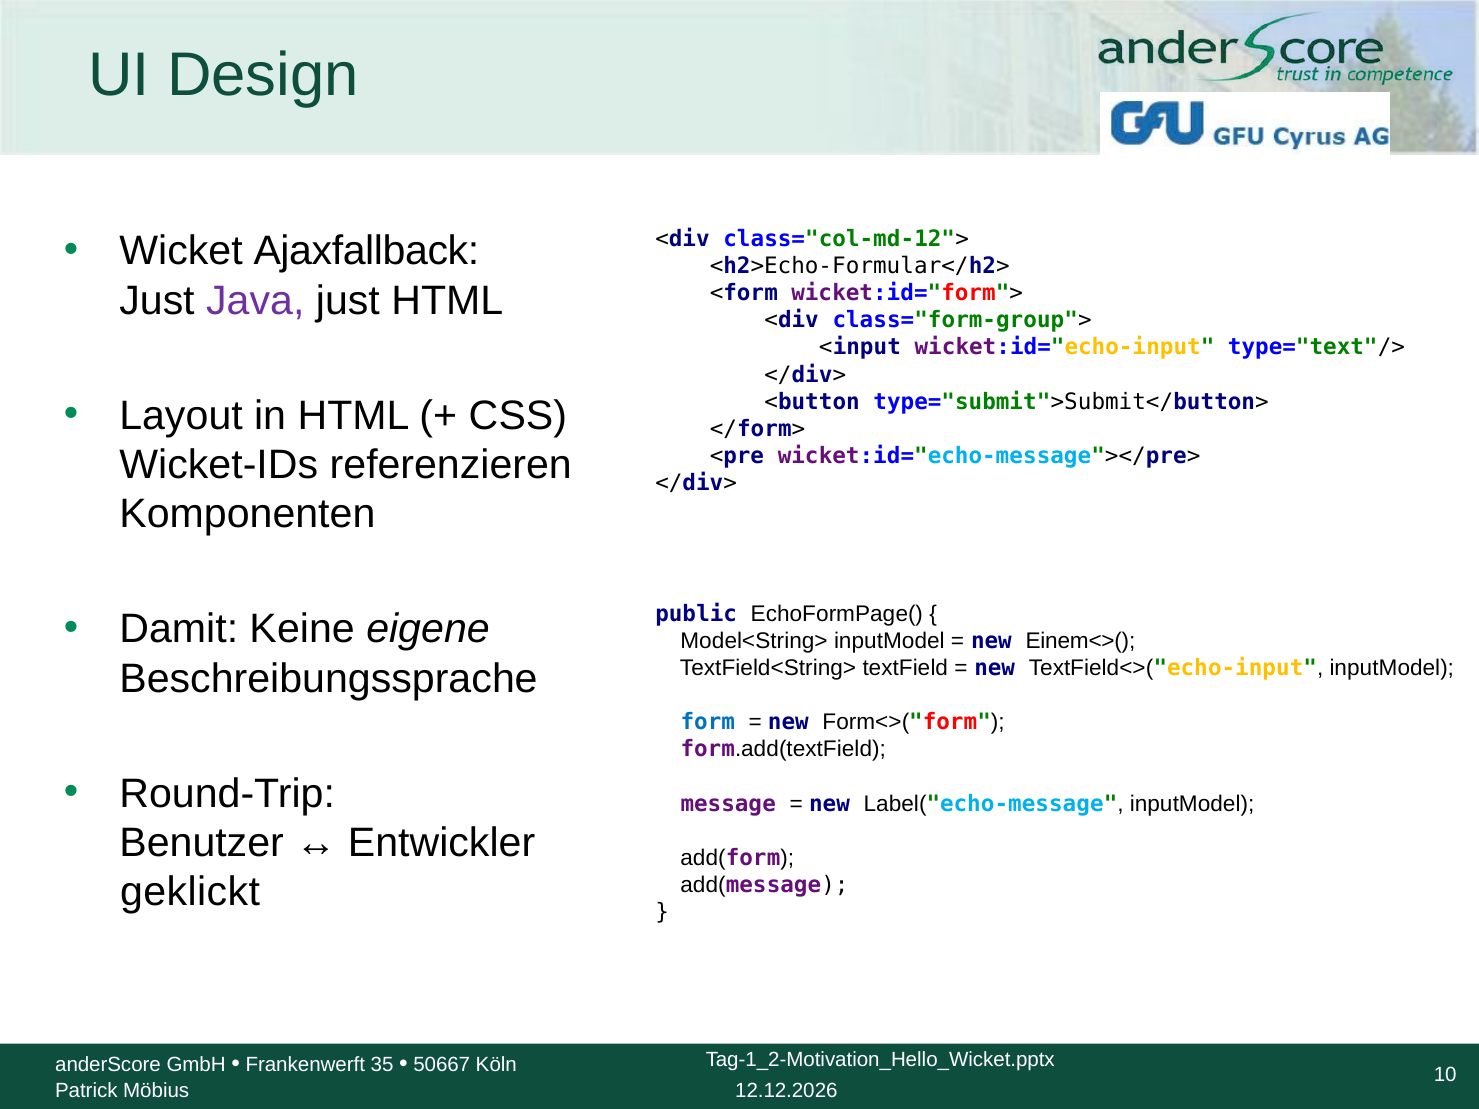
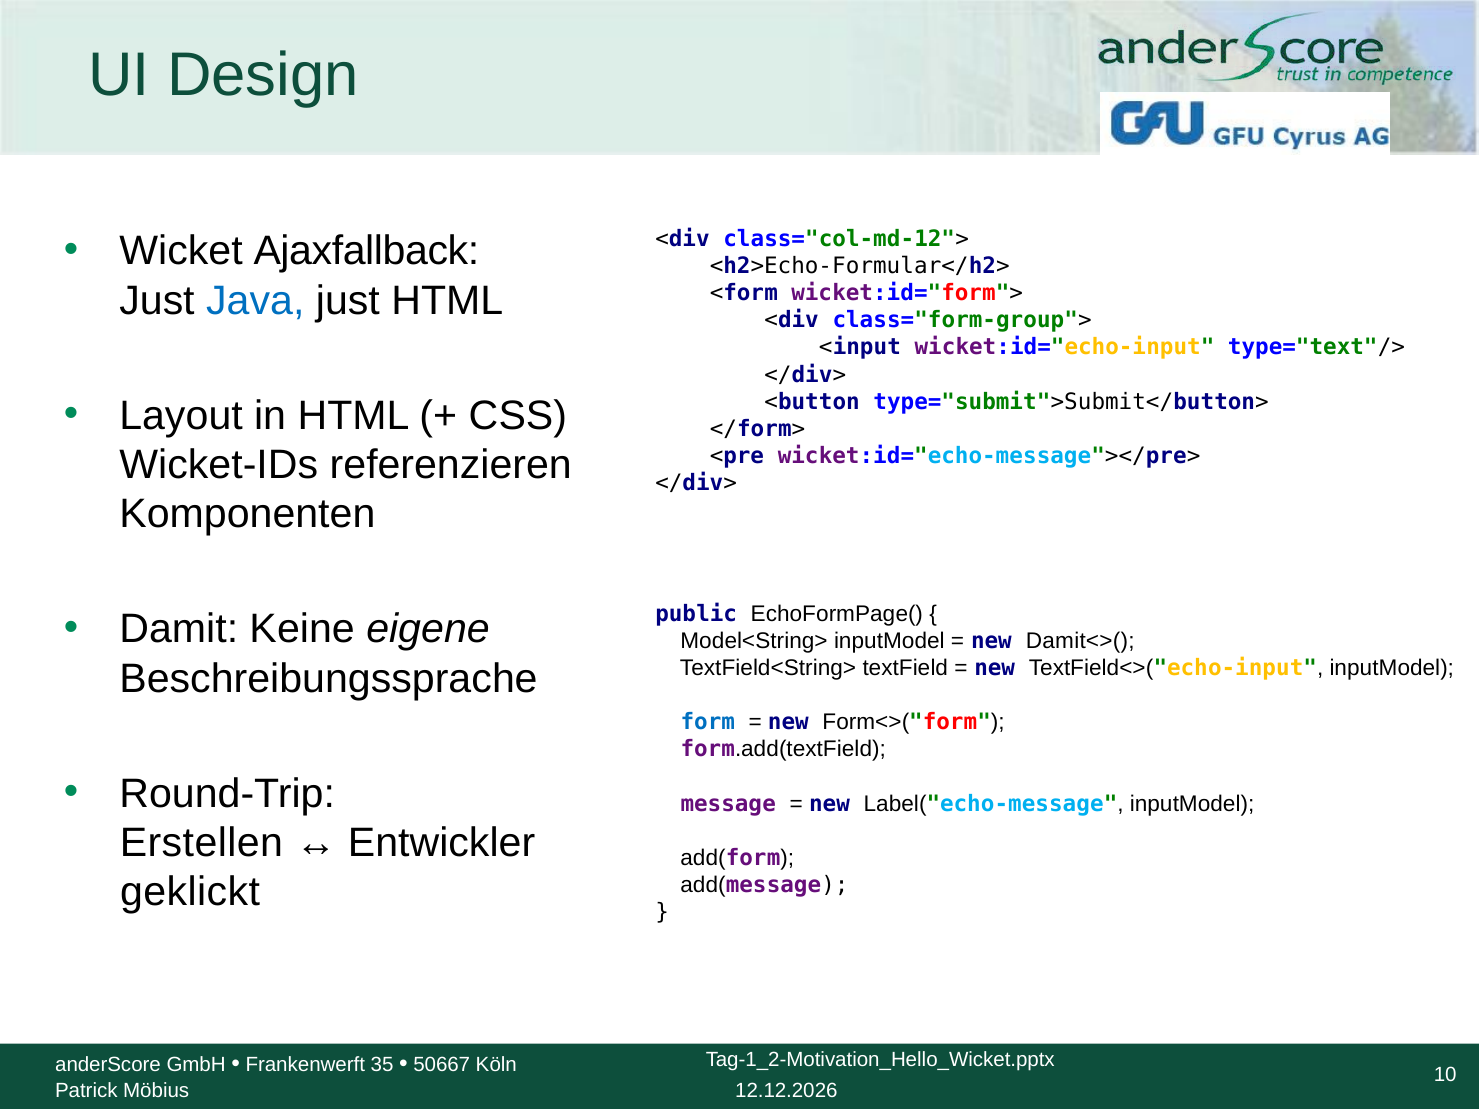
Java colour: purple -> blue
Einem<>(: Einem<>( -> Damit<>(
Benutzer: Benutzer -> Erstellen
